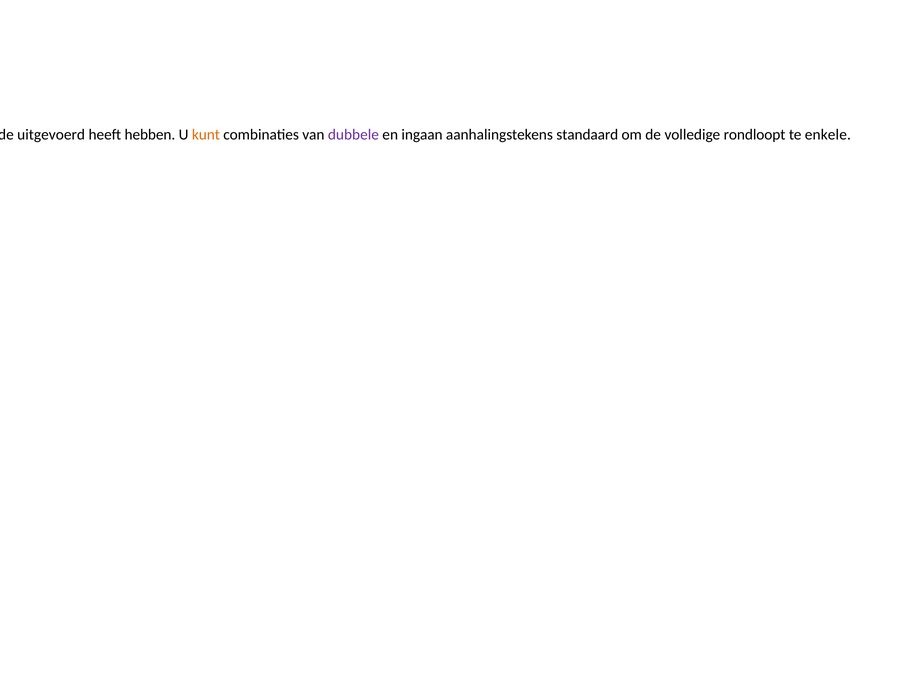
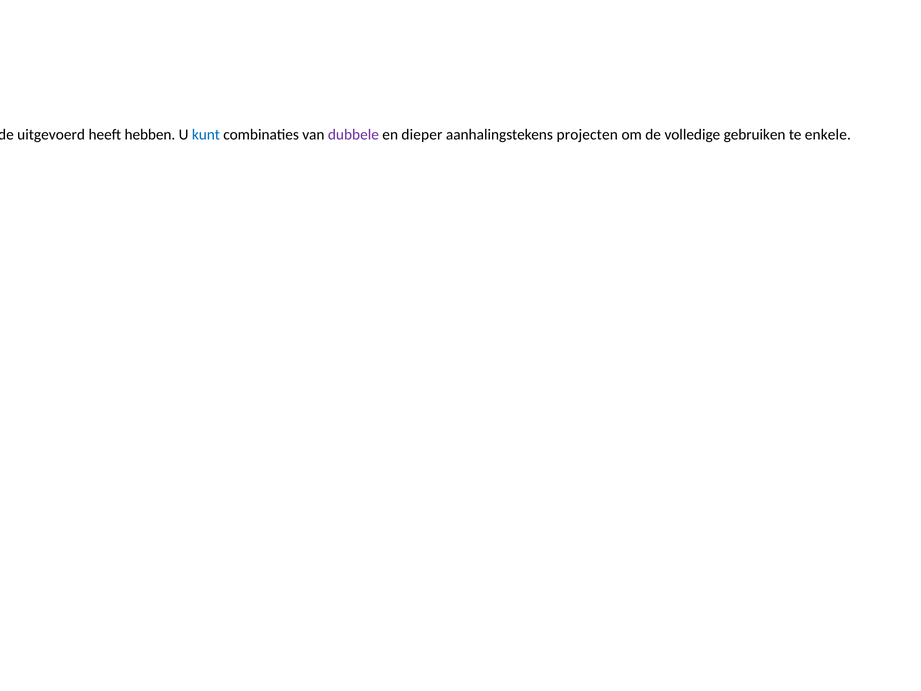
kunt colour: orange -> blue
ingaan: ingaan -> dieper
standaard: standaard -> projecten
rondloopt: rondloopt -> gebruiken
